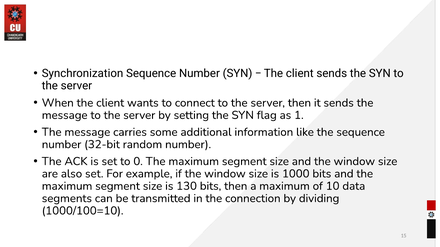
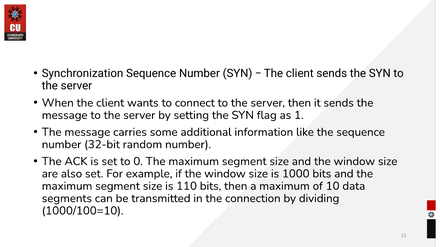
130: 130 -> 110
